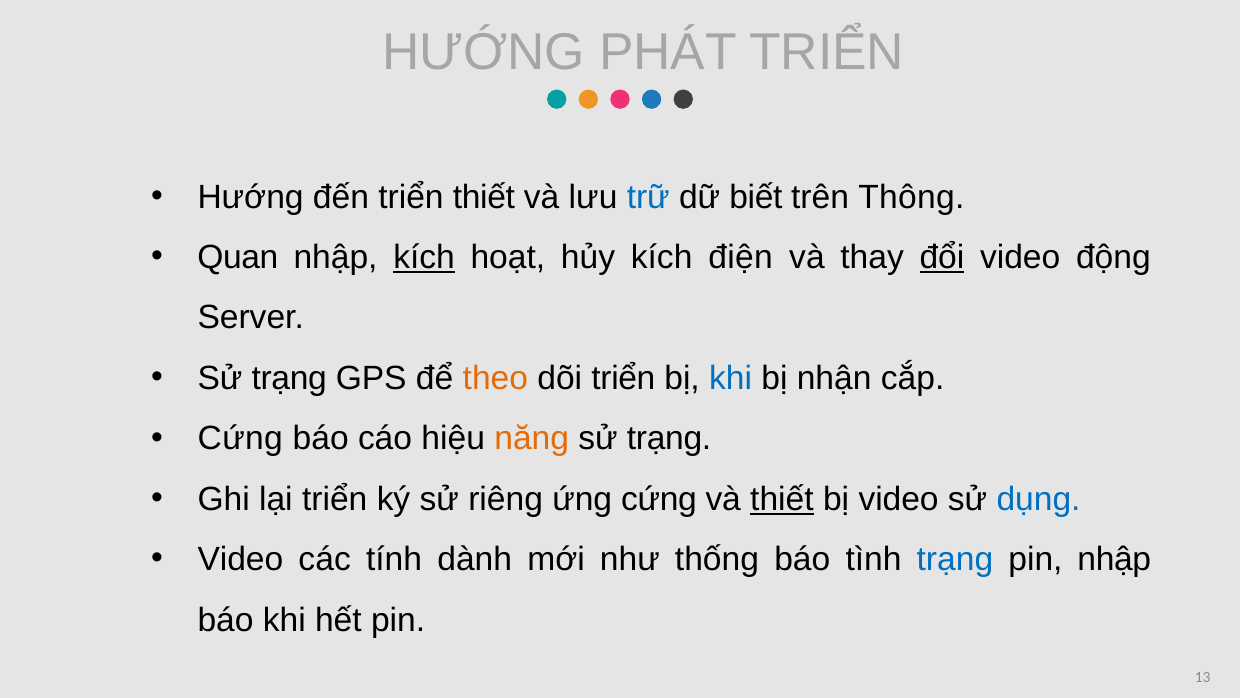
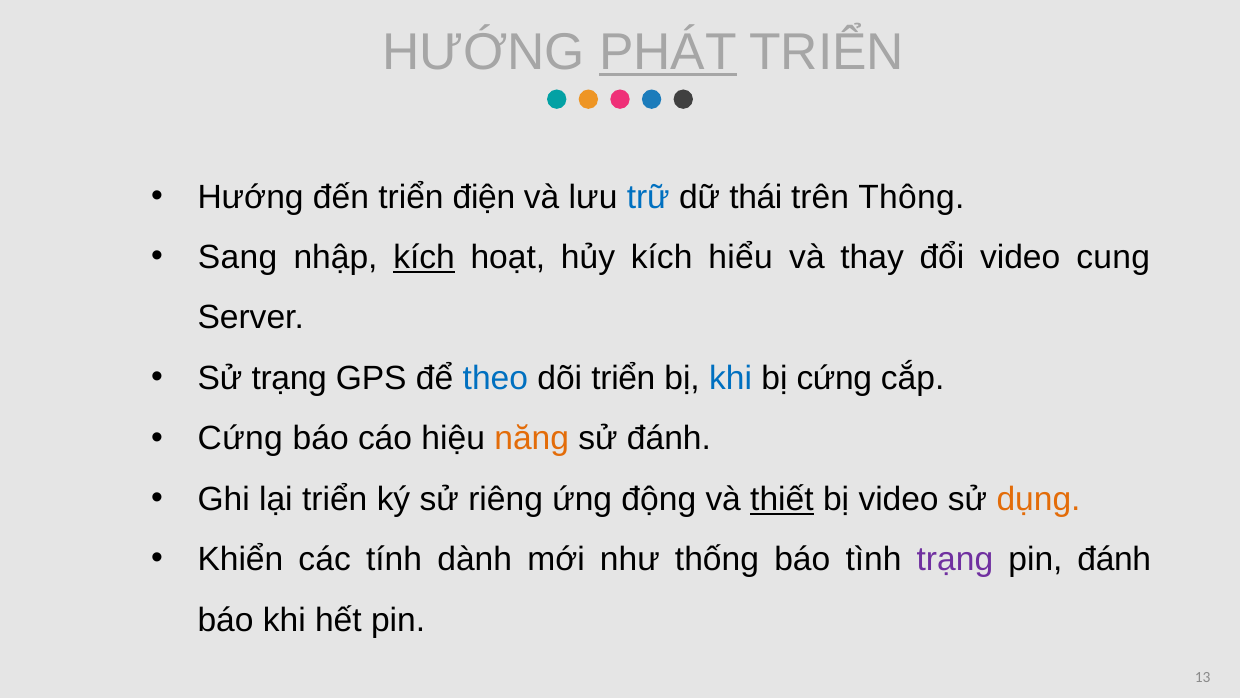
PHÁT underline: none -> present
triển thiết: thiết -> điện
biết: biết -> thái
Quan: Quan -> Sang
điện: điện -> hiểu
đổi underline: present -> none
động: động -> cung
theo colour: orange -> blue
bị nhận: nhận -> cứng
trạng at (669, 438): trạng -> đánh
ứng cứng: cứng -> động
dụng colour: blue -> orange
Video at (240, 559): Video -> Khiển
trạng at (955, 559) colour: blue -> purple
pin nhập: nhập -> đánh
